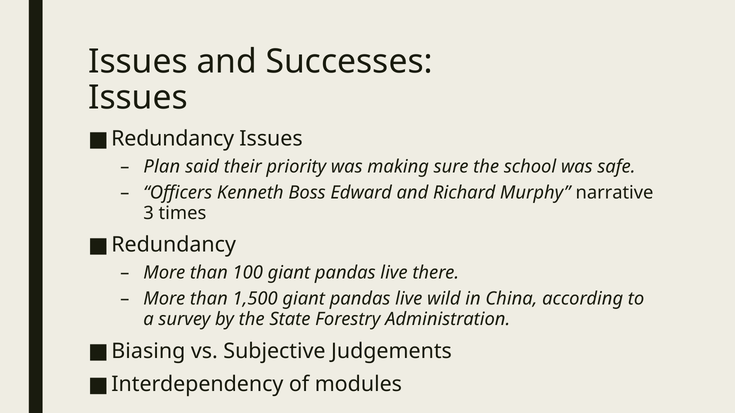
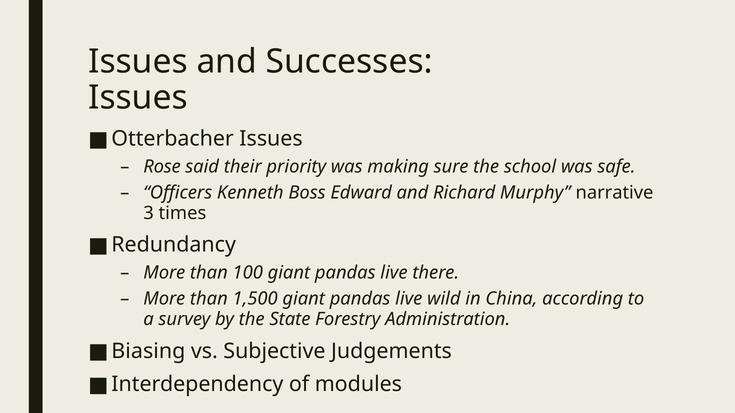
Redundancy at (173, 139): Redundancy -> Otterbacher
Plan: Plan -> Rose
